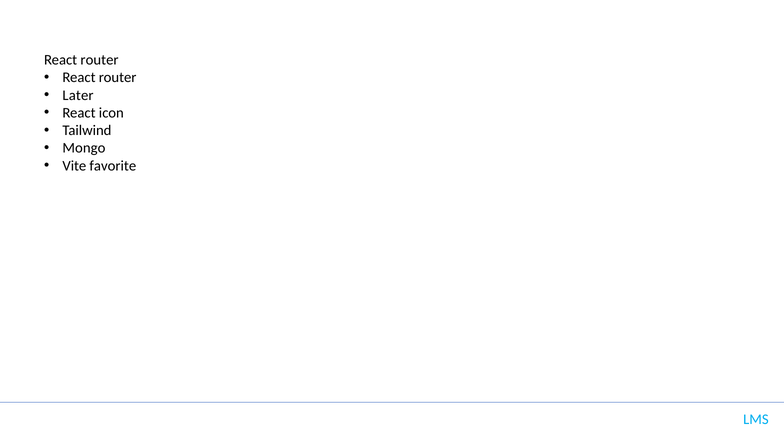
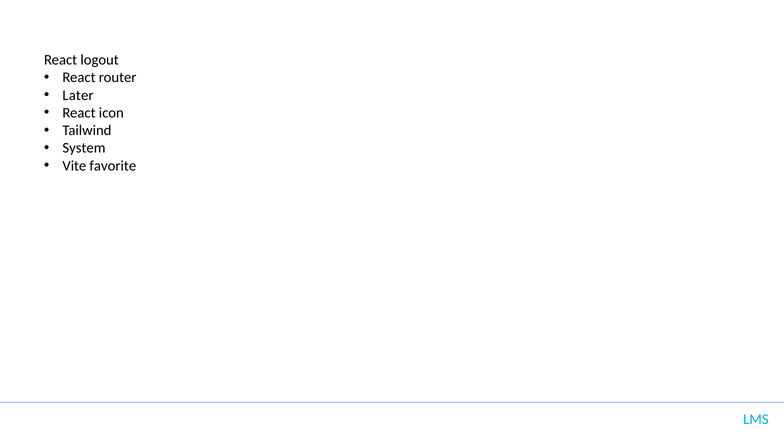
router at (100, 60): router -> logout
Mongo: Mongo -> System
